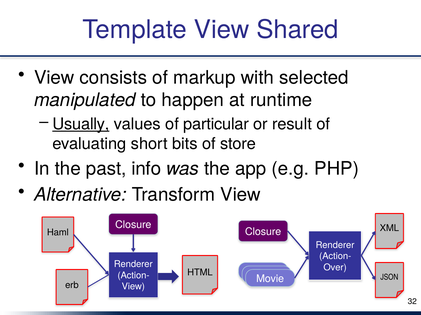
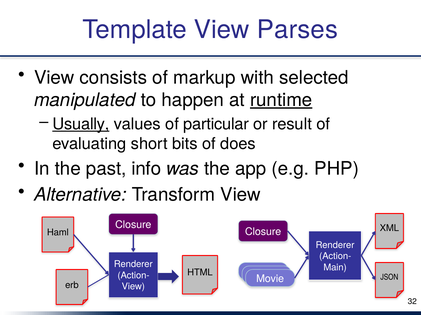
Shared: Shared -> Parses
runtime underline: none -> present
store: store -> does
Over: Over -> Main
